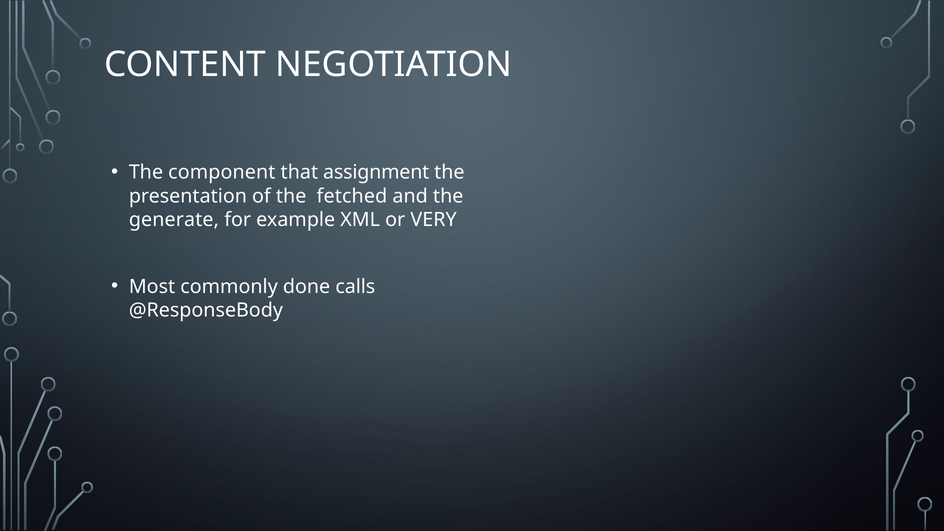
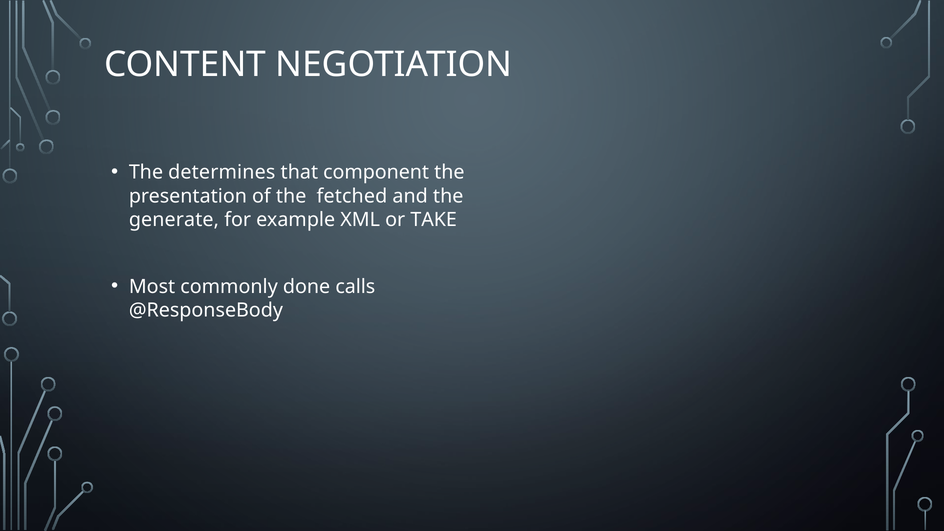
component: component -> determines
assignment: assignment -> component
VERY: VERY -> TAKE
